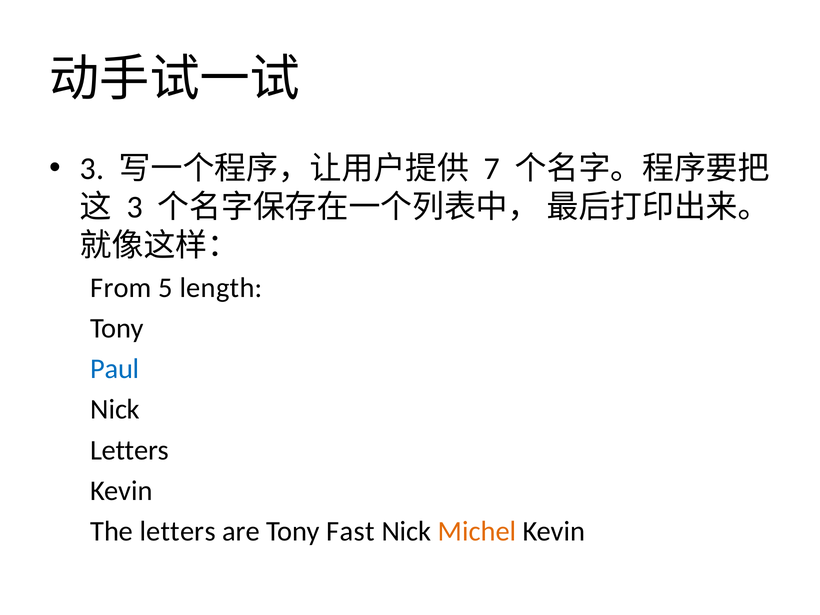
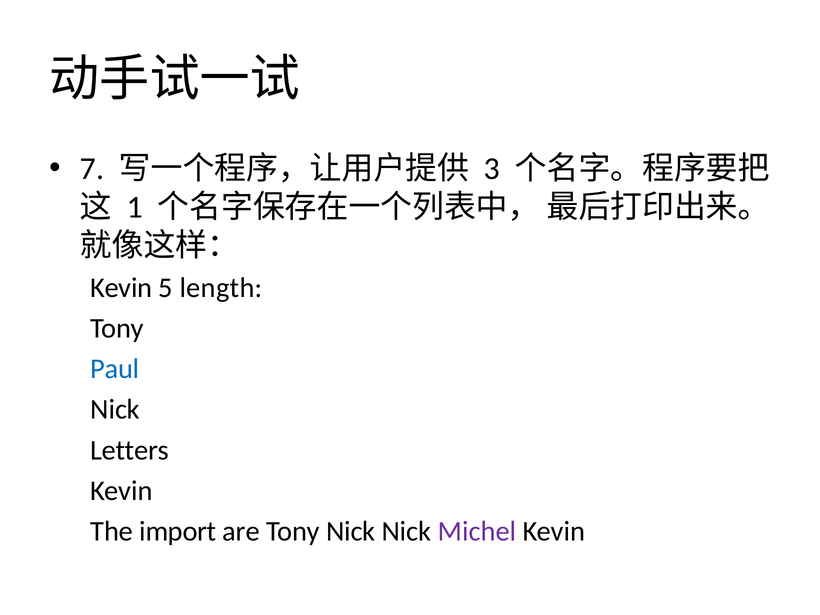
3 at (92, 169): 3 -> 7
7: 7 -> 3
3 at (135, 207): 3 -> 1
From at (121, 288): From -> Kevin
The letters: letters -> import
Tony Fast: Fast -> Nick
Michel colour: orange -> purple
